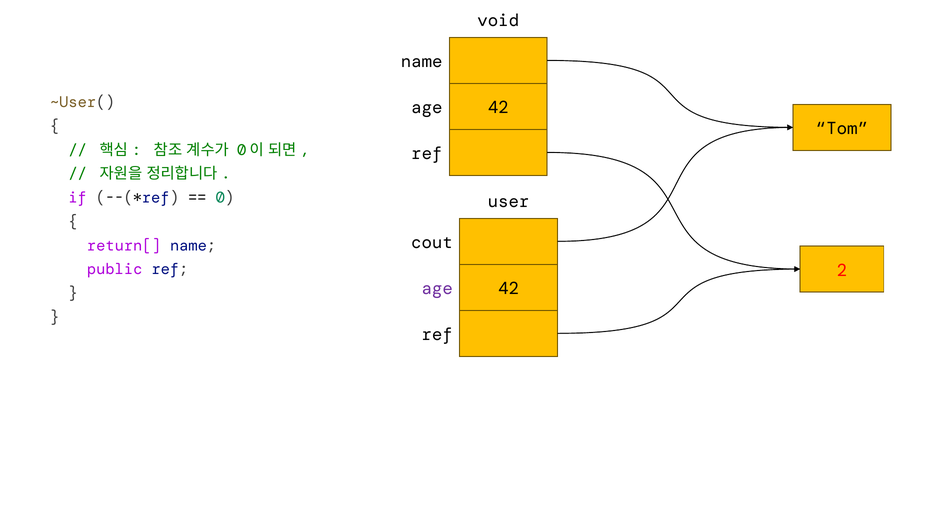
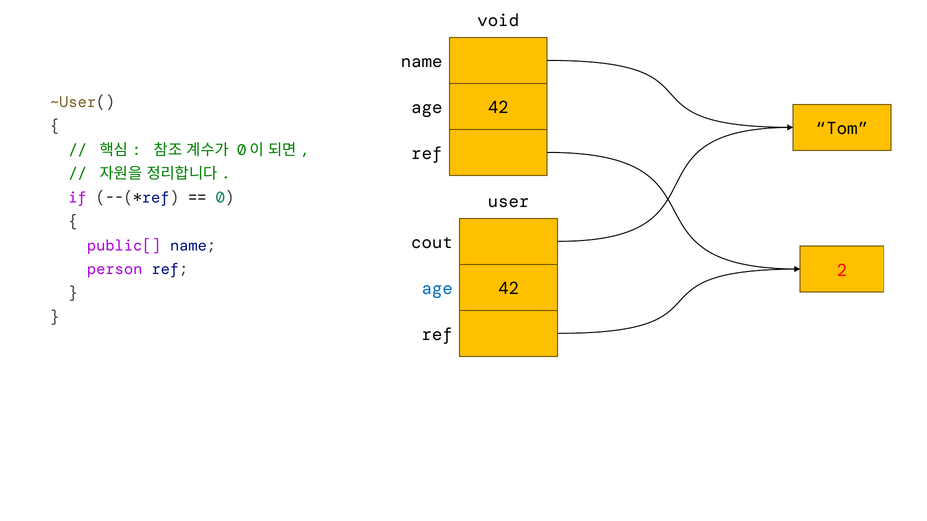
return[: return[ -> public[
public: public -> person
age at (437, 289) colour: purple -> blue
